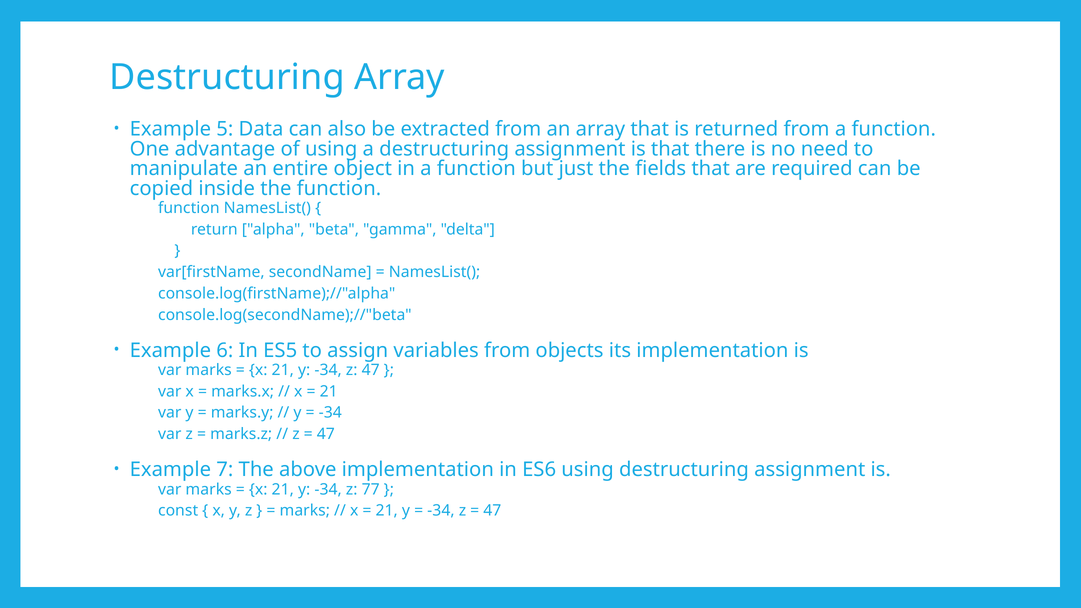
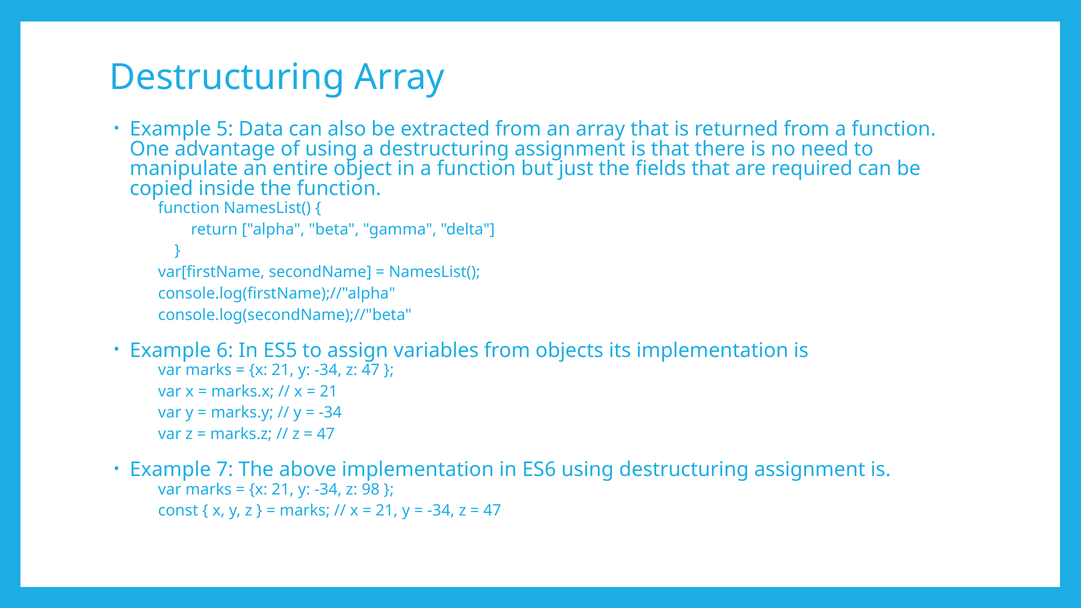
77: 77 -> 98
